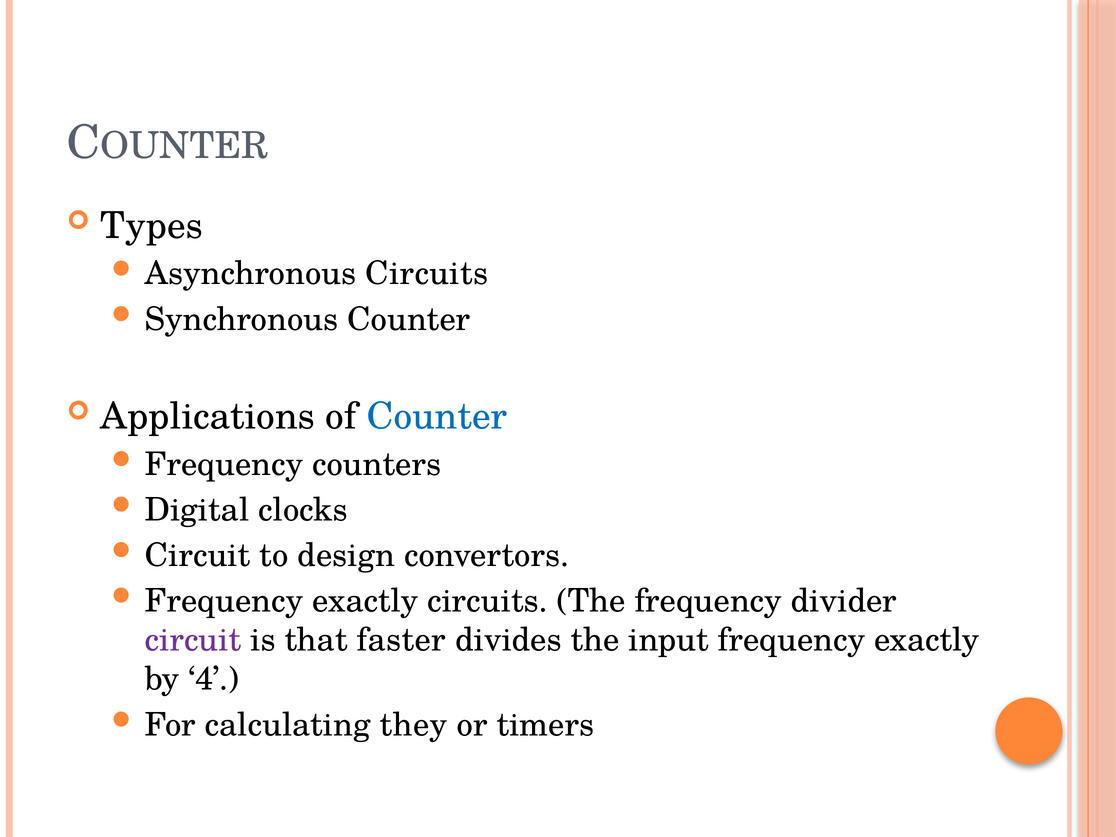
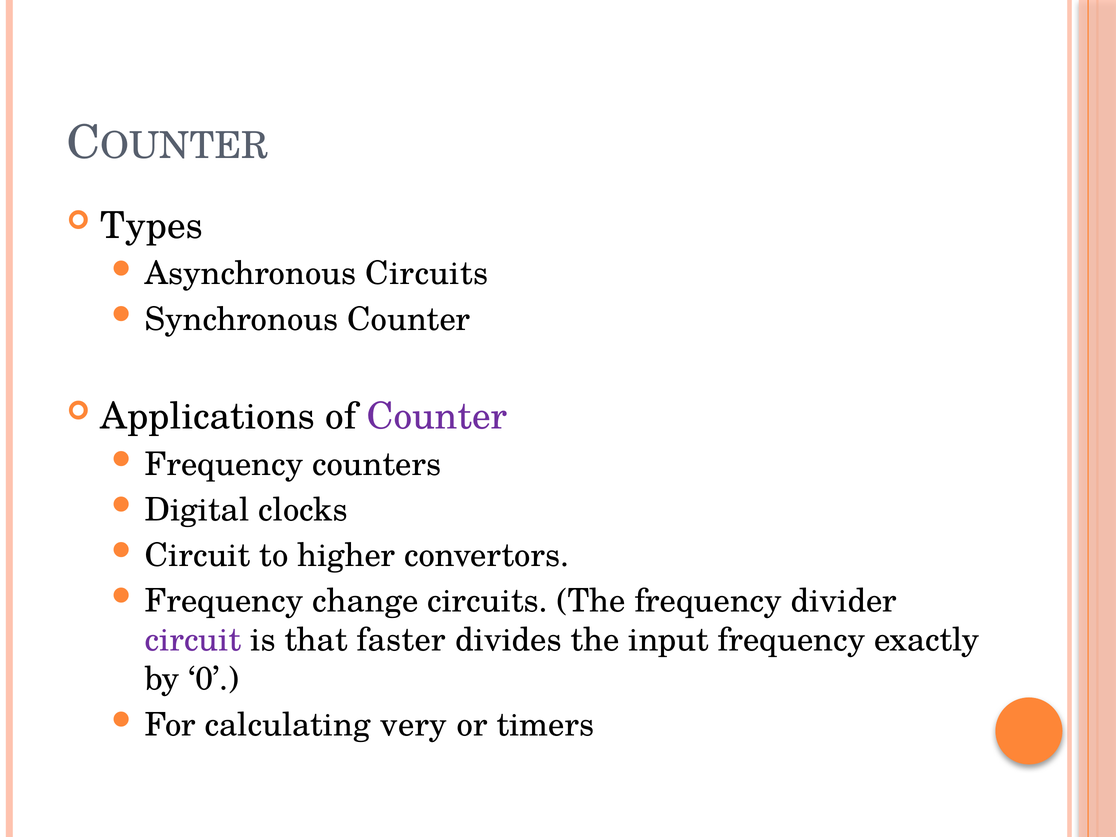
Counter at (437, 416) colour: blue -> purple
design: design -> higher
exactly at (365, 601): exactly -> change
4: 4 -> 0
they: they -> very
